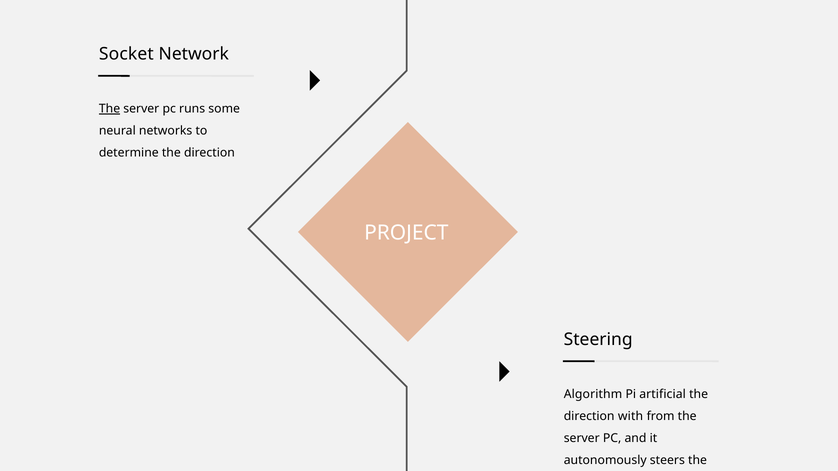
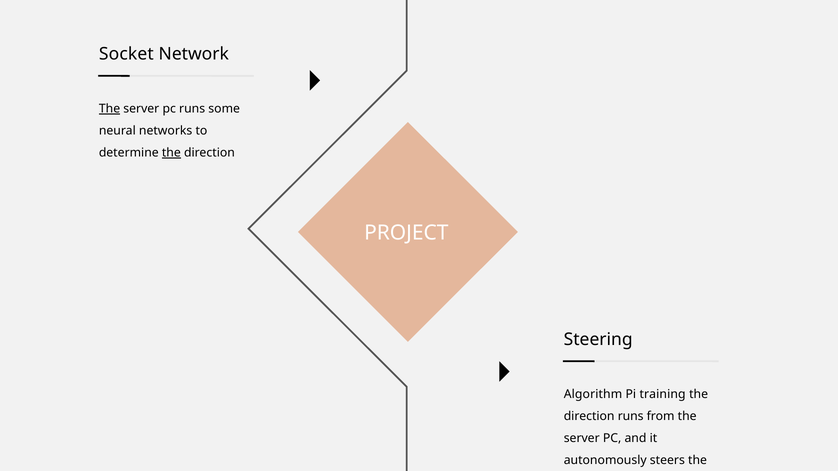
the at (171, 153) underline: none -> present
artificial: artificial -> training
direction with: with -> runs
